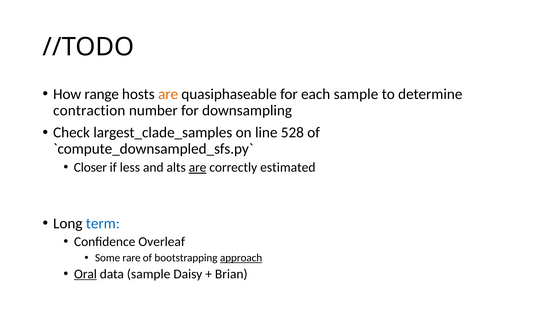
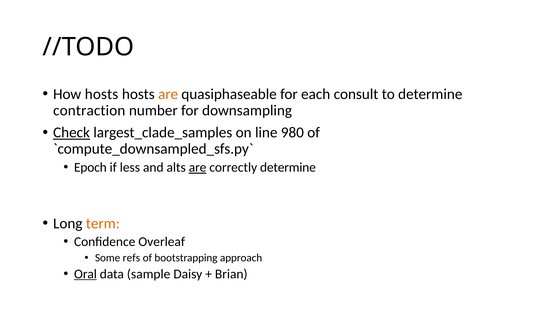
How range: range -> hosts
each sample: sample -> consult
Check underline: none -> present
528: 528 -> 980
Closer: Closer -> Epoch
correctly estimated: estimated -> determine
term colour: blue -> orange
rare: rare -> refs
approach underline: present -> none
